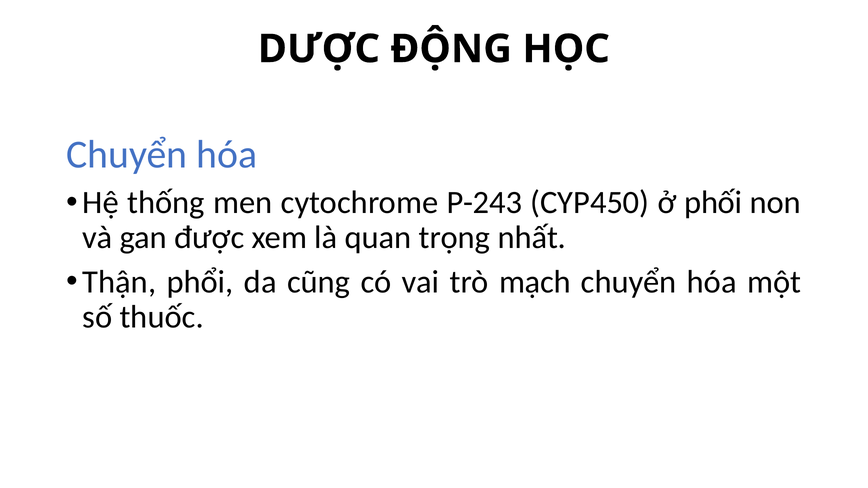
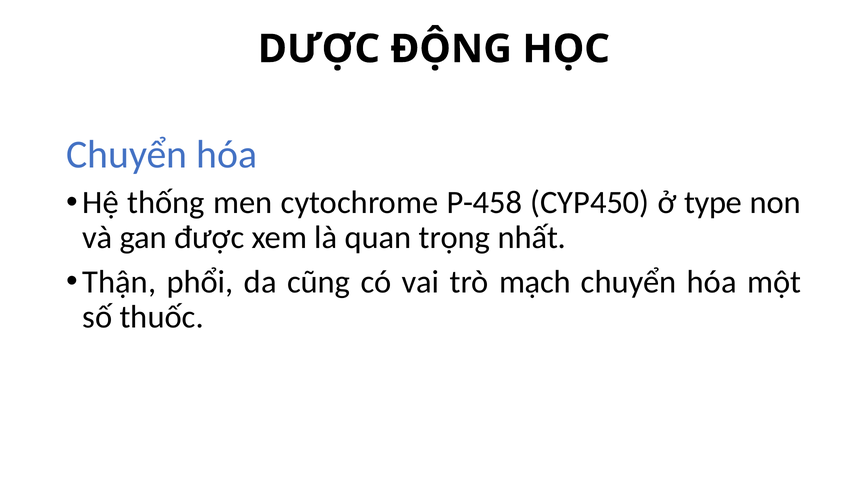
P-243: P-243 -> P-458
phối: phối -> type
